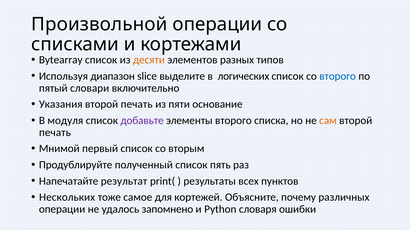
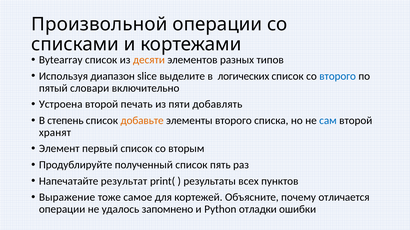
Указания: Указания -> Устроена
основание: основание -> добавлять
модуля: модуля -> степень
добавьте colour: purple -> orange
сам colour: orange -> blue
печать at (55, 133): печать -> хранят
Мнимой: Мнимой -> Элемент
Нескольких: Нескольких -> Выражение
различных: различных -> отличается
словаря: словаря -> отладки
